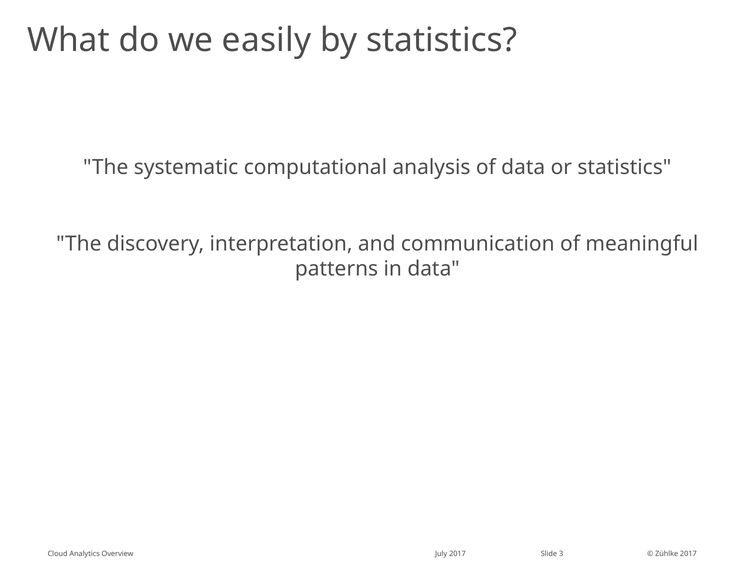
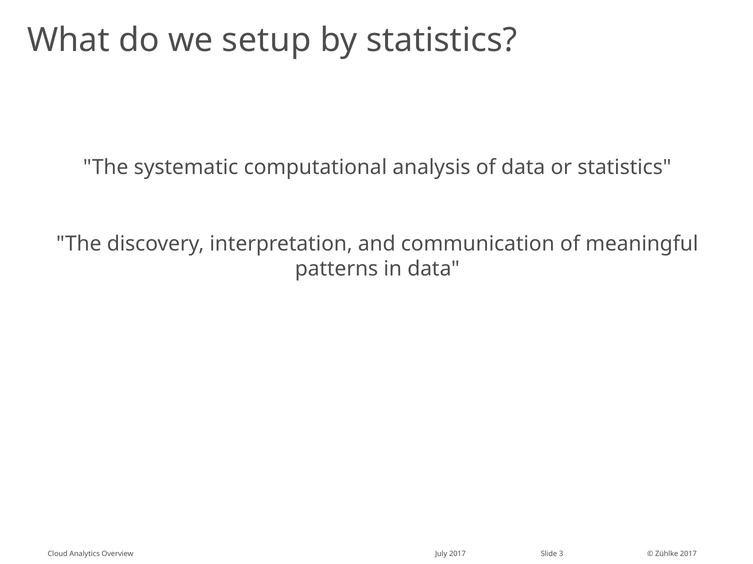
easily: easily -> setup
